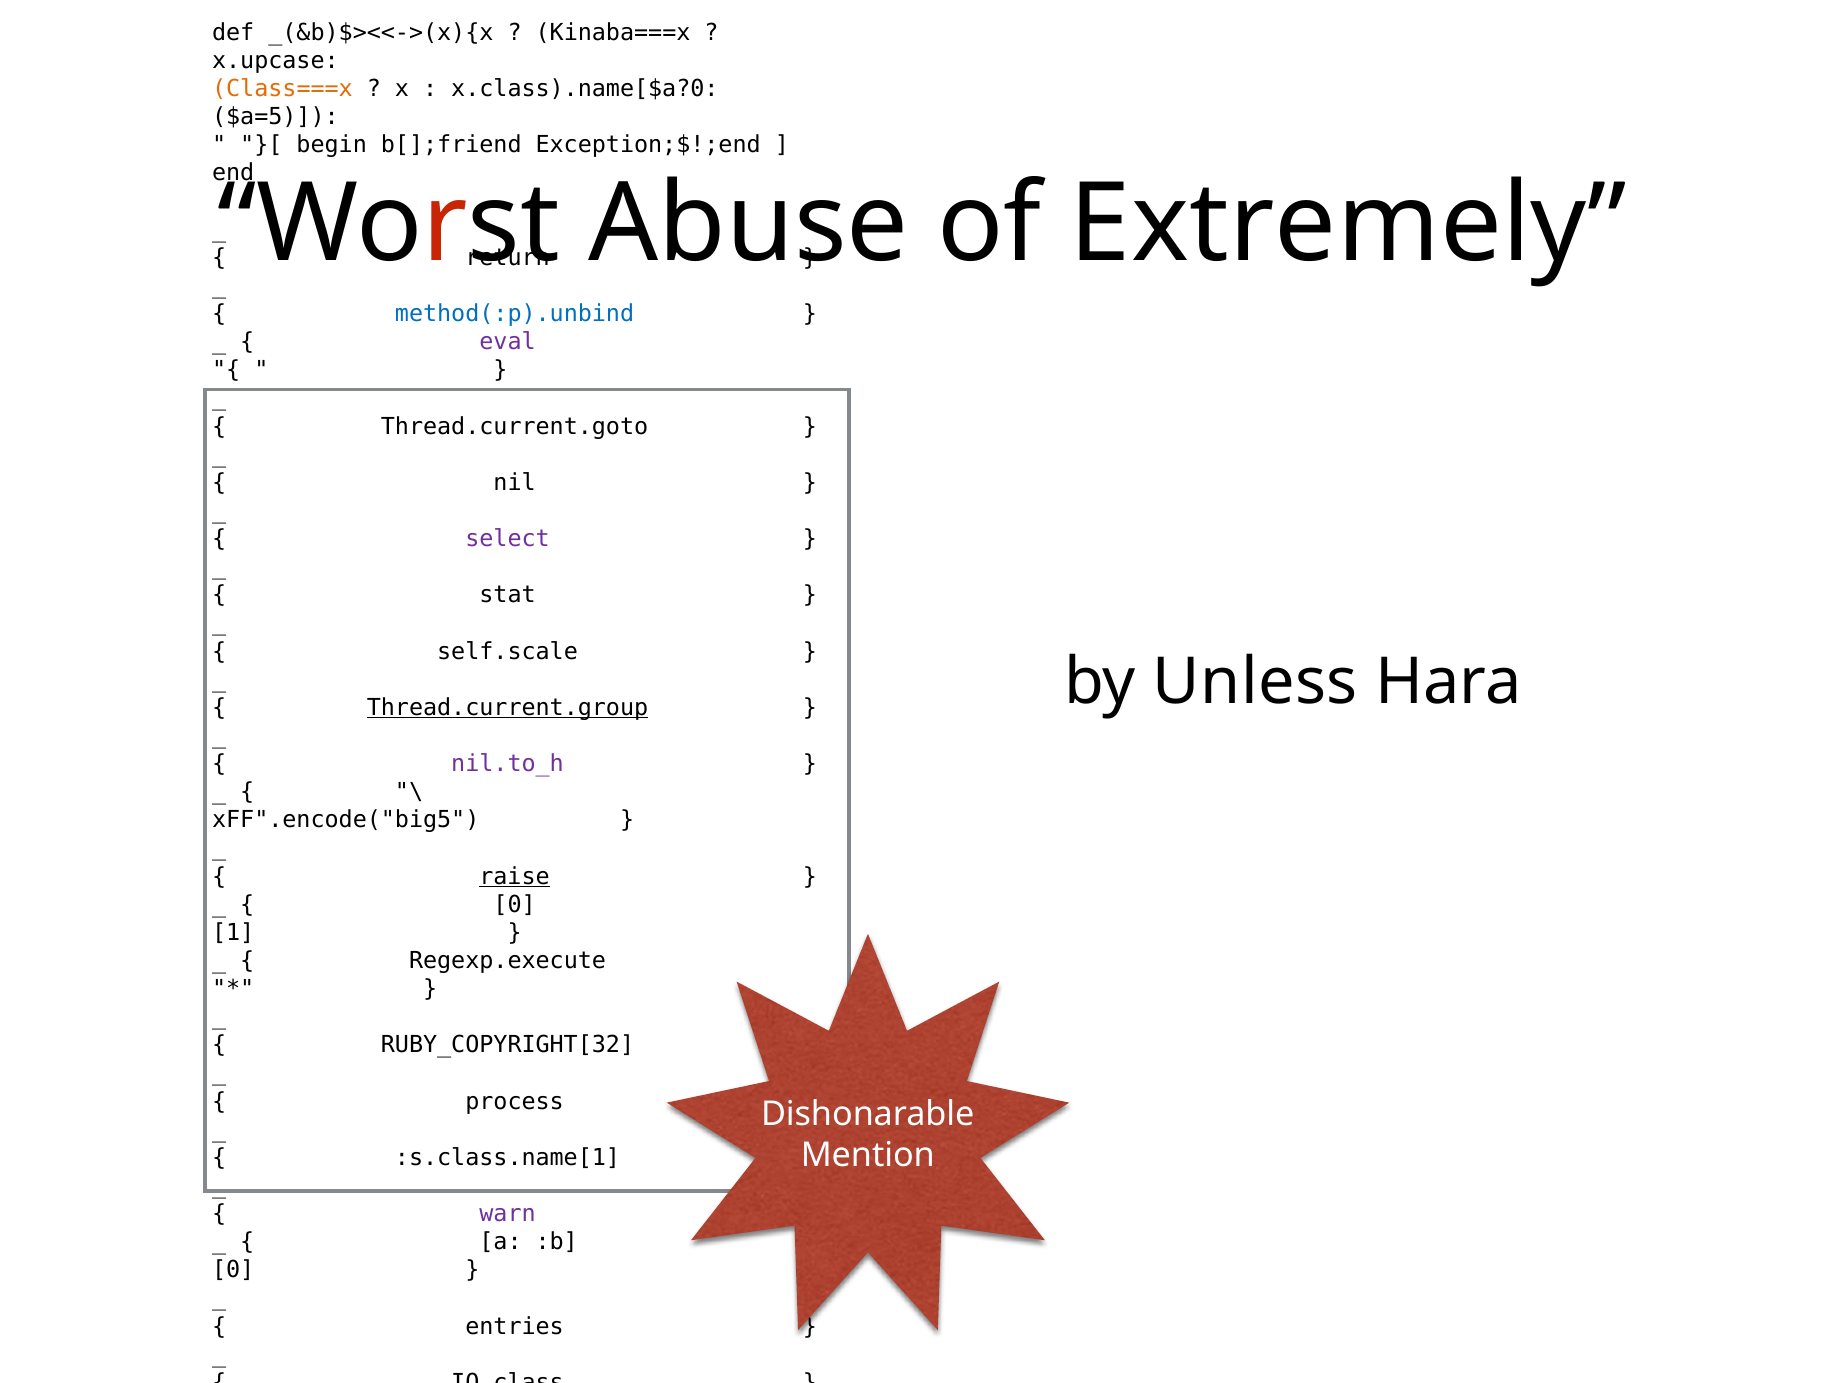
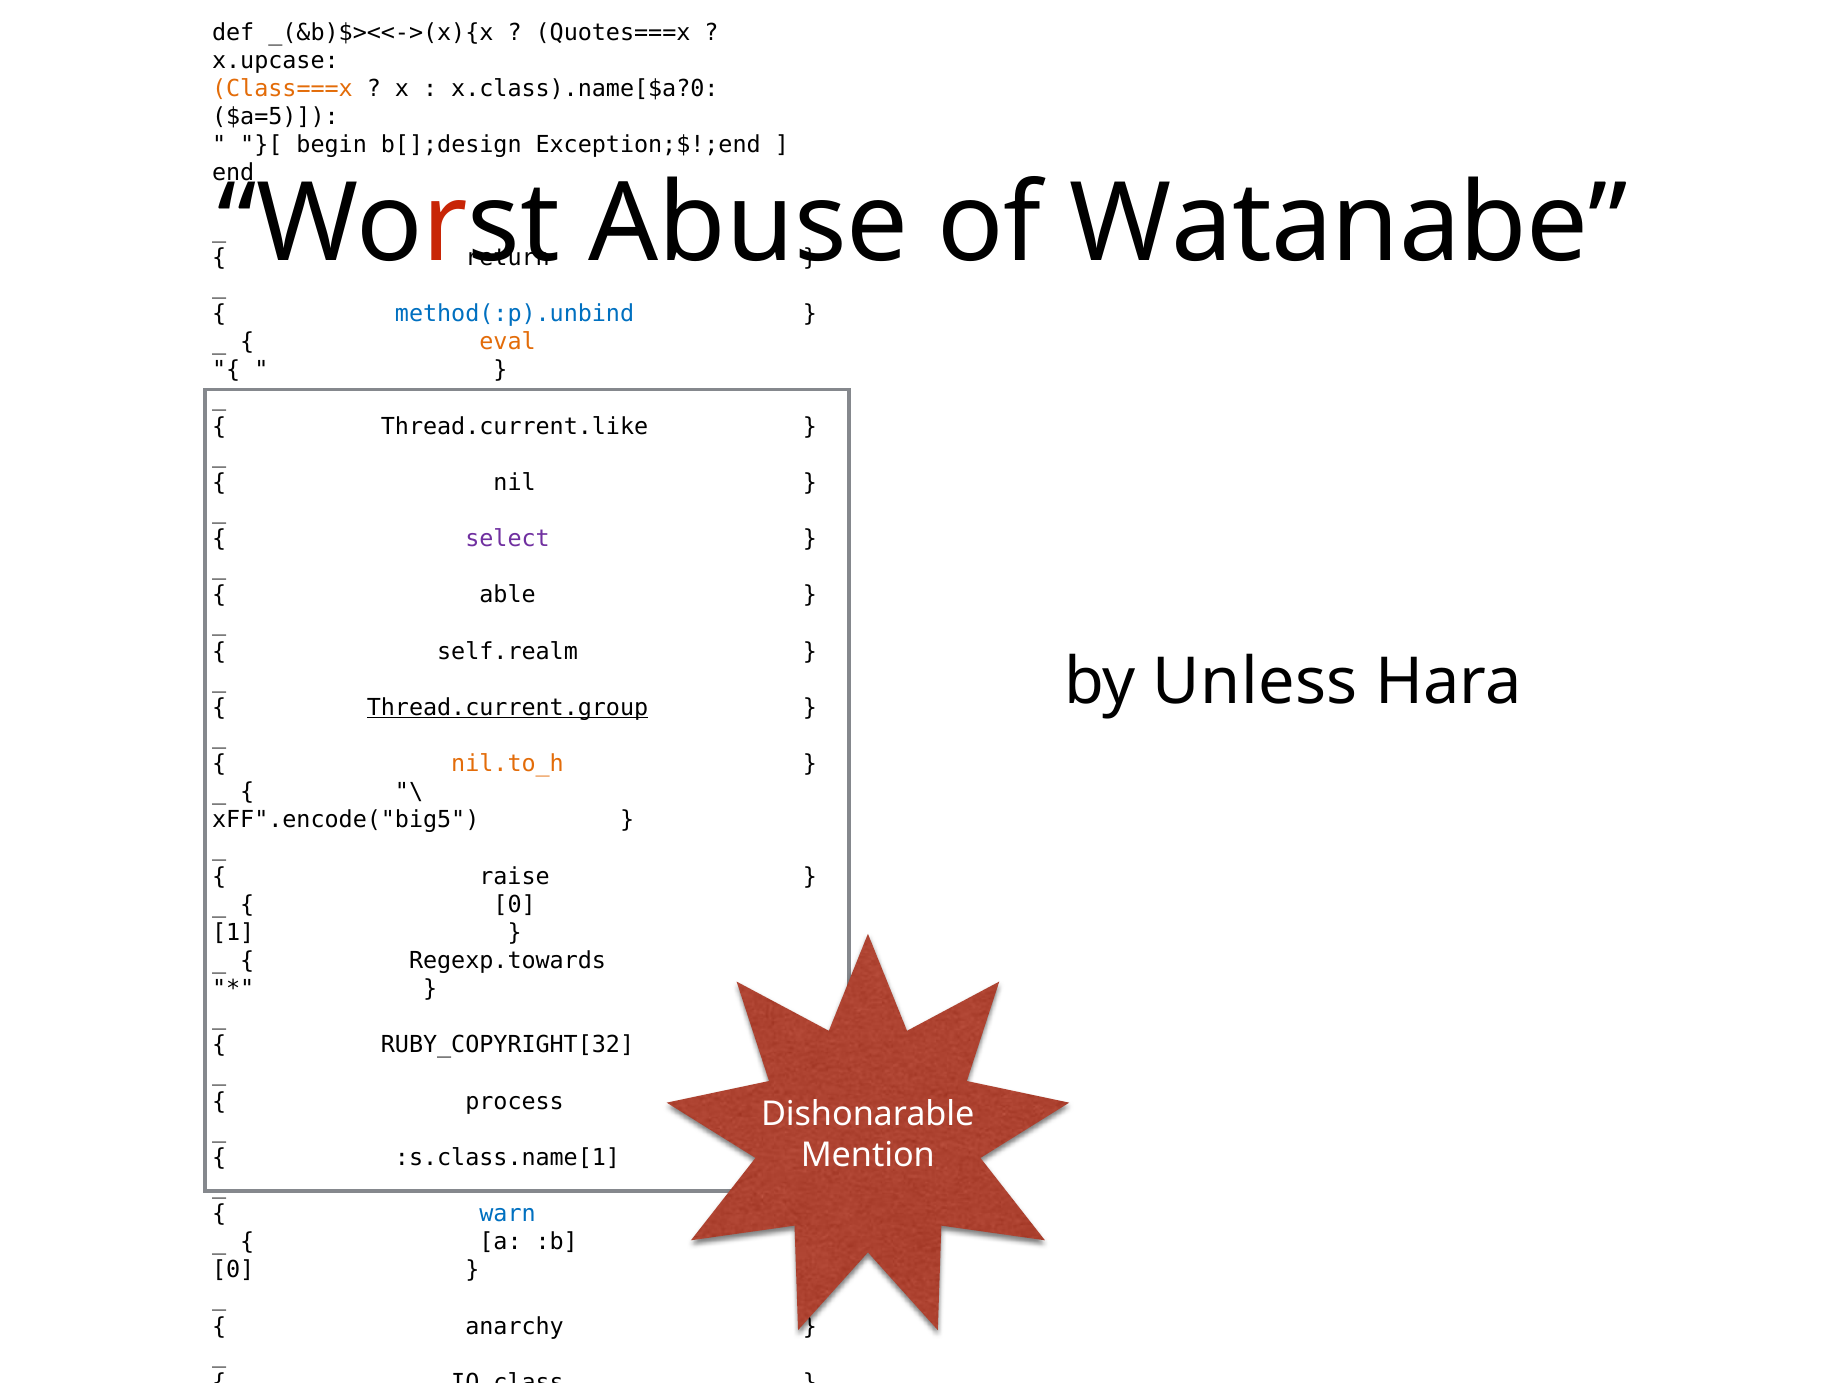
Kinaba===x: Kinaba===x -> Quotes===x
b[];friend: b[];friend -> b[];design
Extremely: Extremely -> Watanabe
eval colour: purple -> orange
Thread.current.goto: Thread.current.goto -> Thread.current.like
stat: stat -> able
self.scale: self.scale -> self.realm
nil.to_h colour: purple -> orange
raise underline: present -> none
Regexp.execute: Regexp.execute -> Regexp.towards
warn colour: purple -> blue
entries: entries -> anarchy
